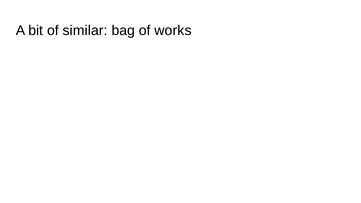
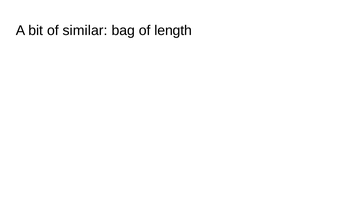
works: works -> length
